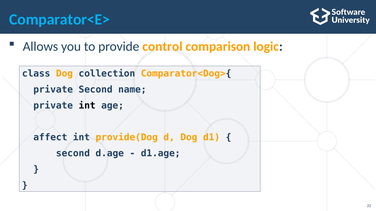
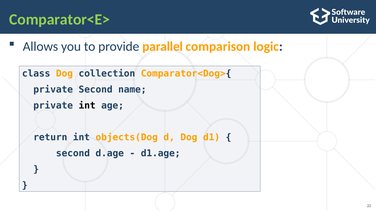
Comparator<E> colour: light blue -> light green
control: control -> parallel
affect: affect -> return
provide(Dog: provide(Dog -> objects(Dog
